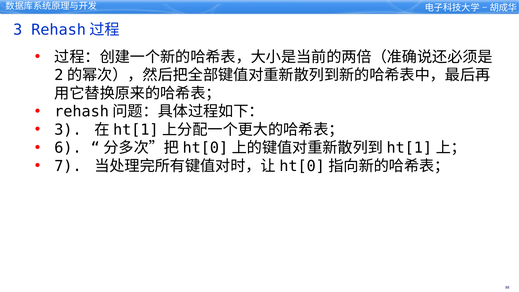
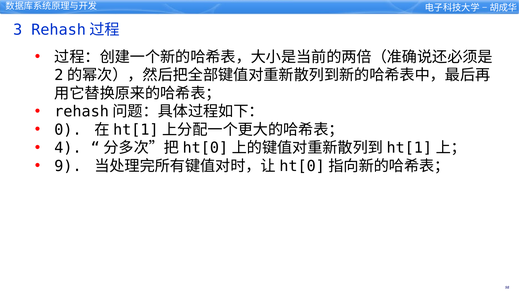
3 at (68, 130): 3 -> 0
6: 6 -> 4
7: 7 -> 9
